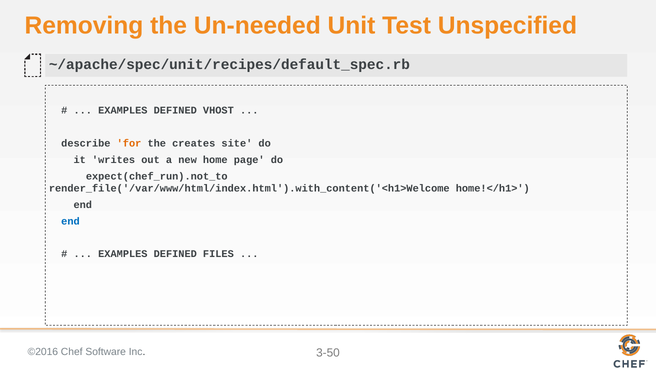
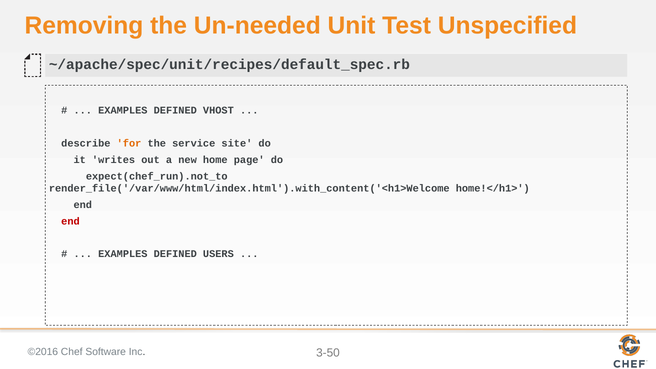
creates: creates -> service
end at (70, 221) colour: blue -> red
FILES: FILES -> USERS
